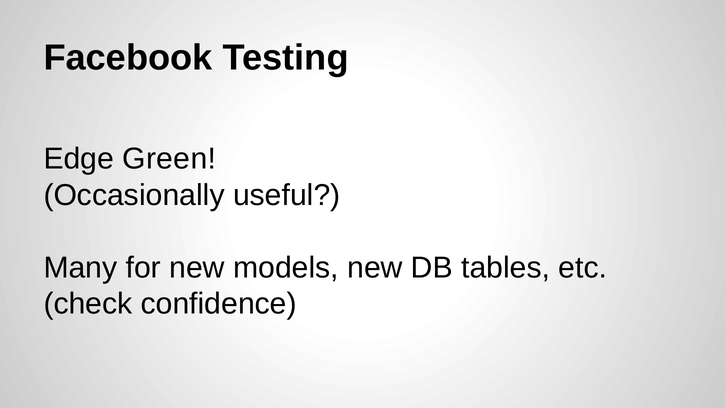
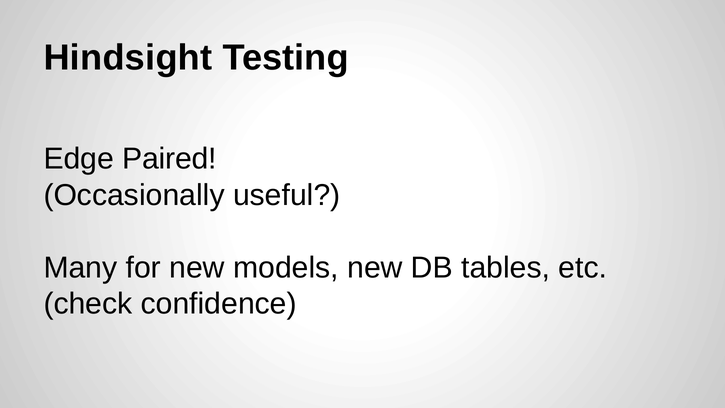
Facebook: Facebook -> Hindsight
Green: Green -> Paired
